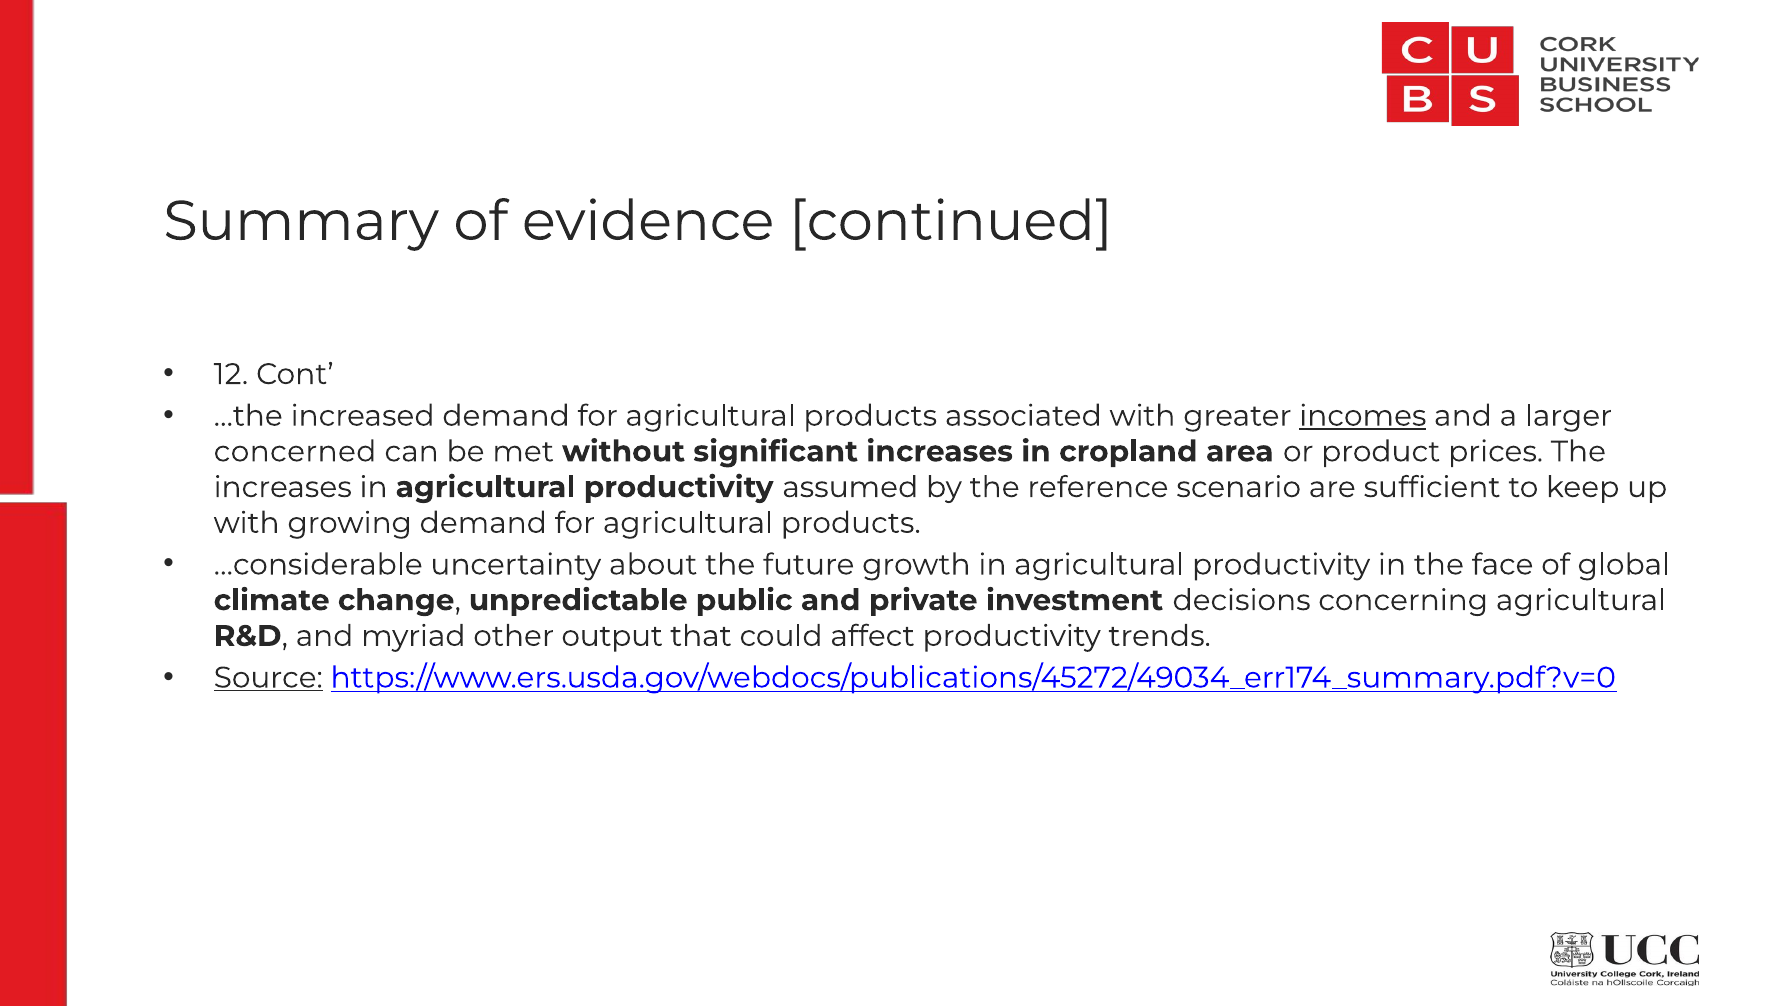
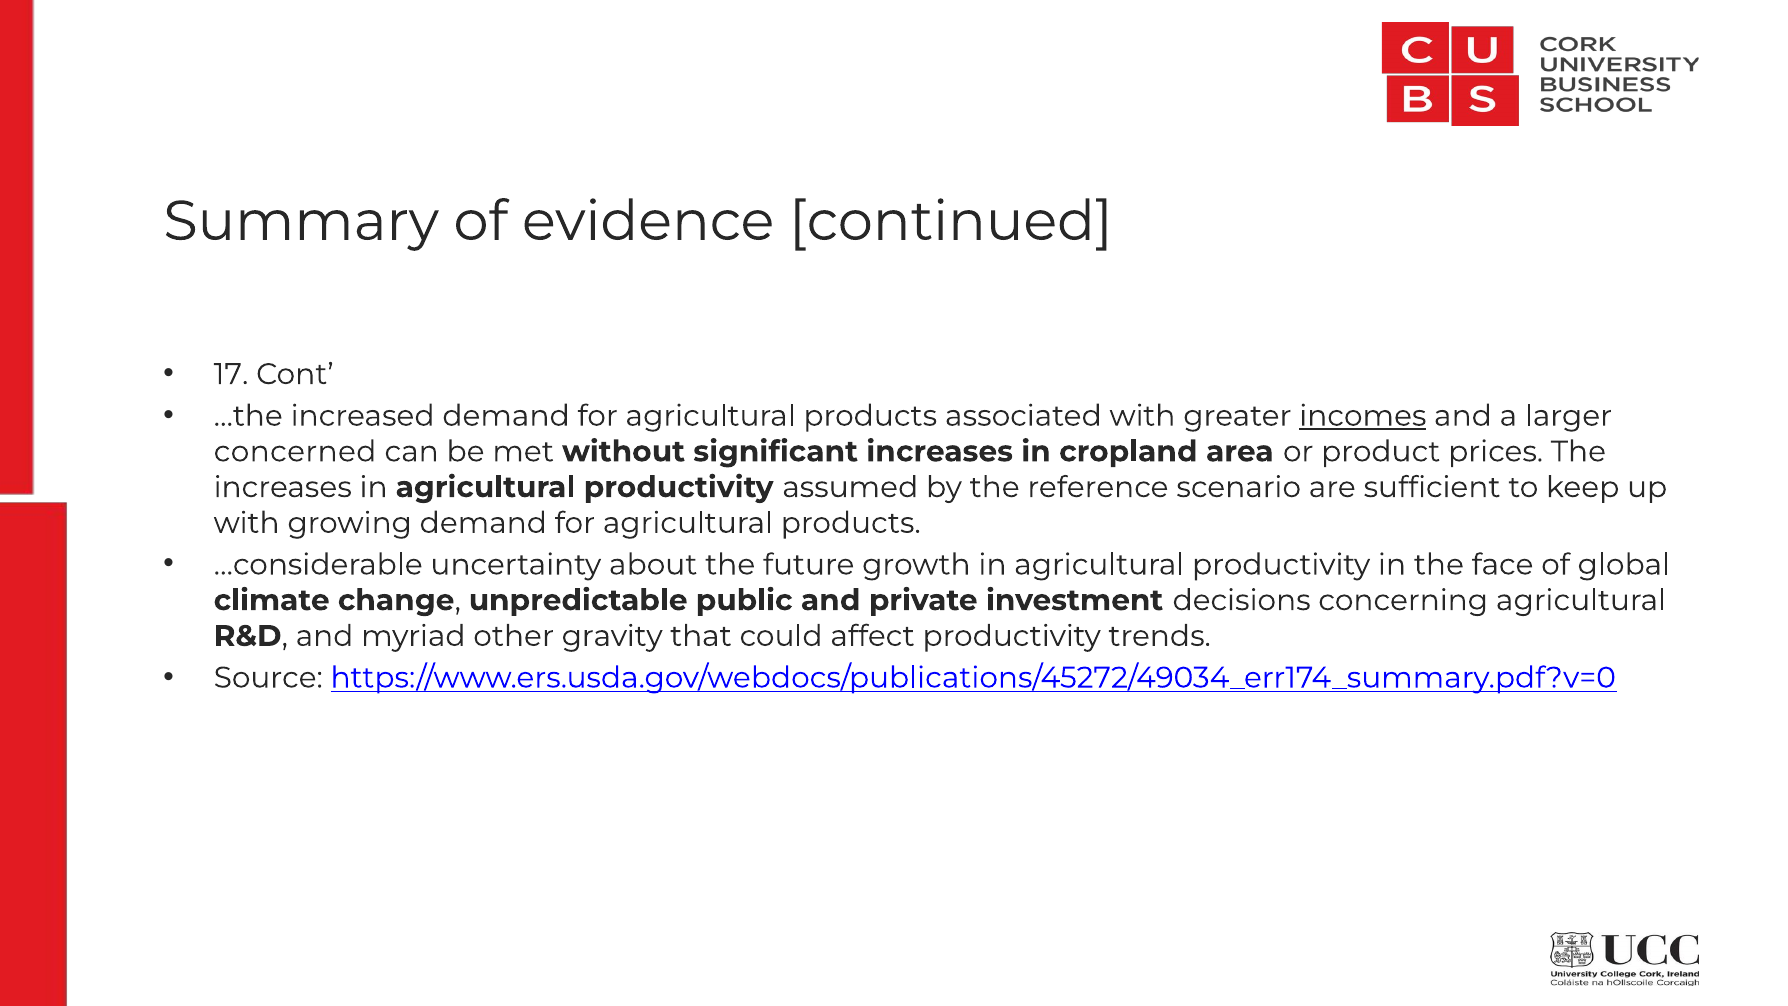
12: 12 -> 17
output: output -> gravity
Source underline: present -> none
